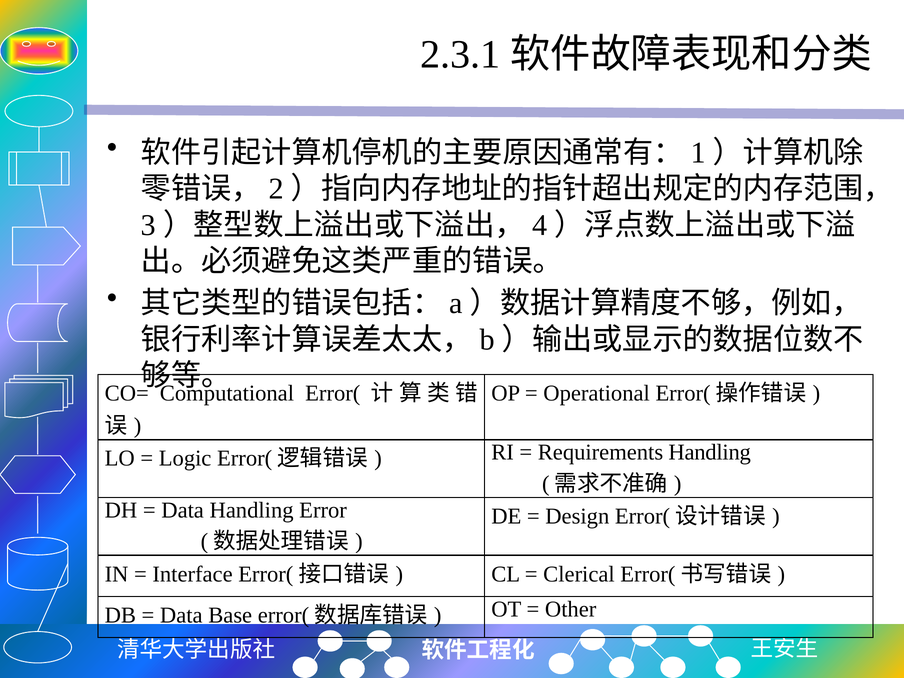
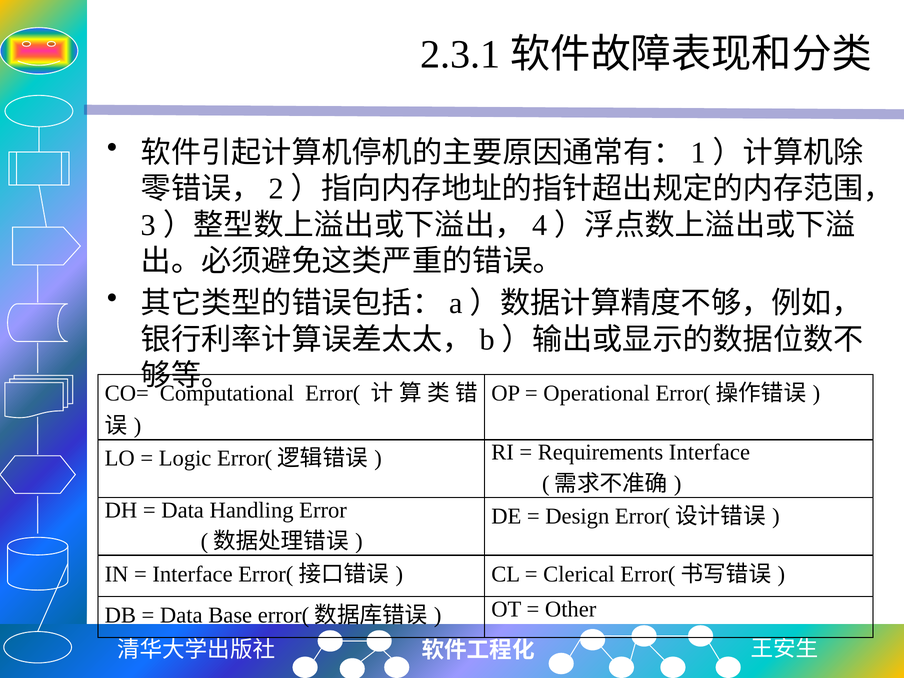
Requirements Handling: Handling -> Interface
